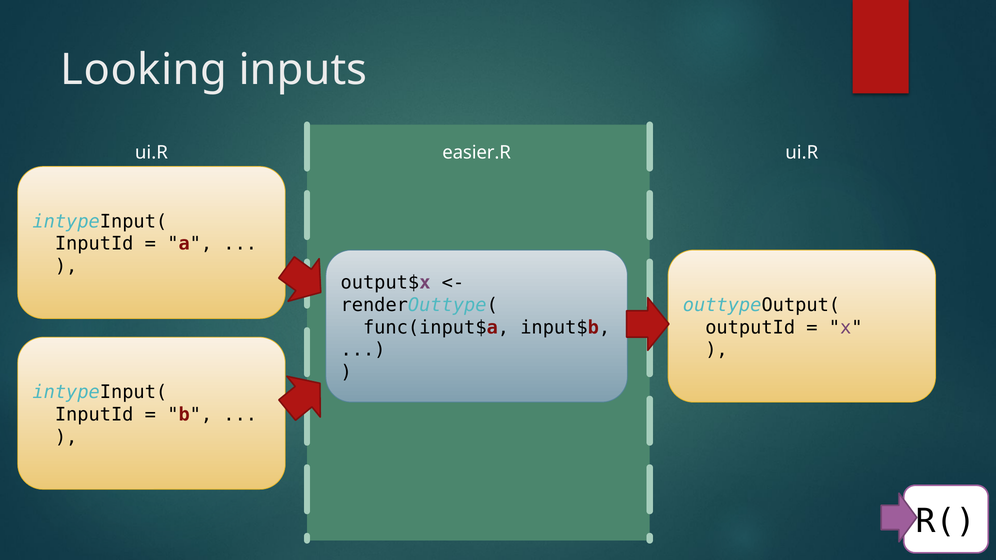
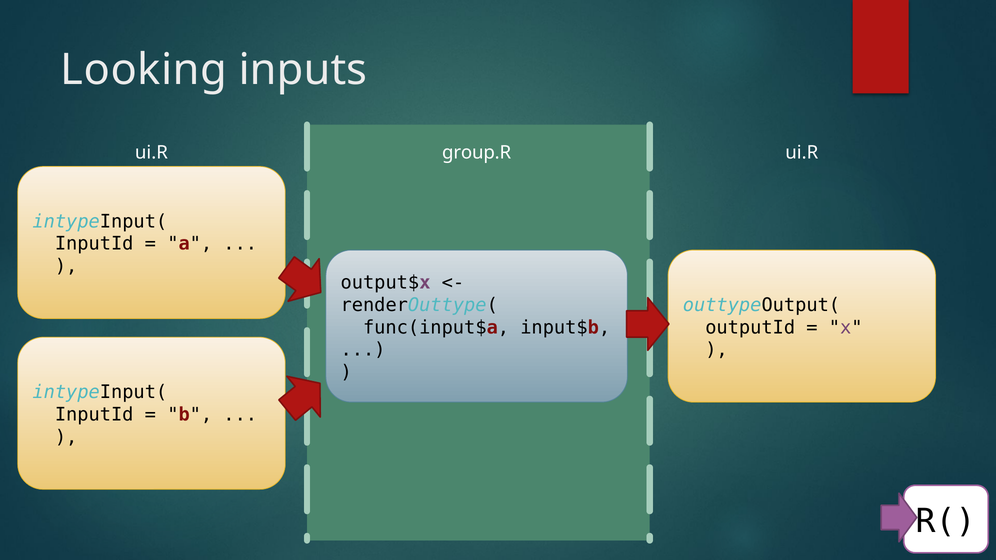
easier.R: easier.R -> group.R
